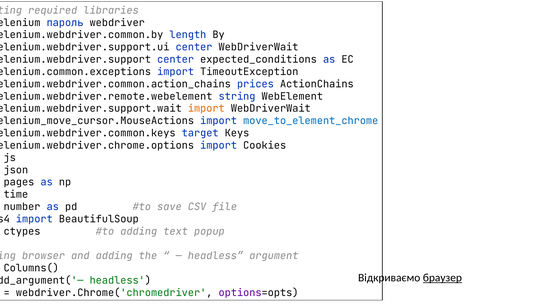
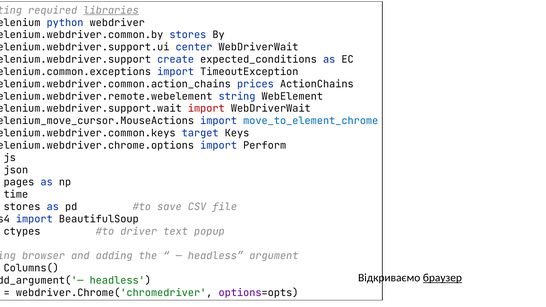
libraries underline: none -> present
пароль: пароль -> python
length at (188, 35): length -> stores
center at (176, 59): center -> create
import at (206, 109) colour: orange -> red
Cookies: Cookies -> Perform
number at (22, 207): number -> stores
adding at (139, 231): adding -> driver
